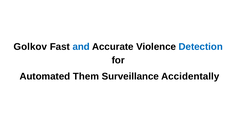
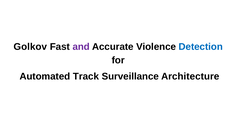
and colour: blue -> purple
Them: Them -> Track
Accidentally: Accidentally -> Architecture
